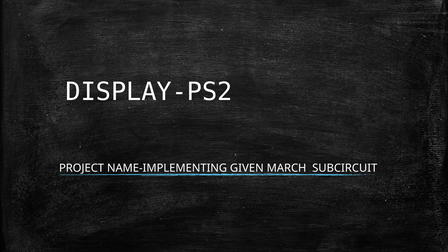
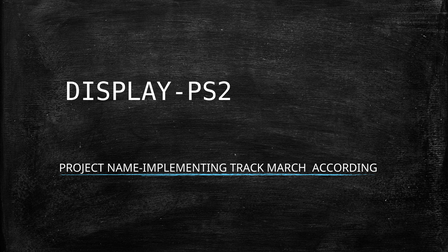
GIVEN: GIVEN -> TRACK
SUBCIRCUIT: SUBCIRCUIT -> ACCORDING
